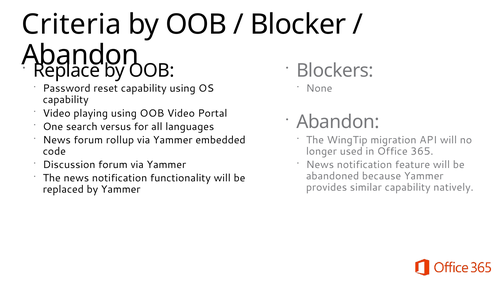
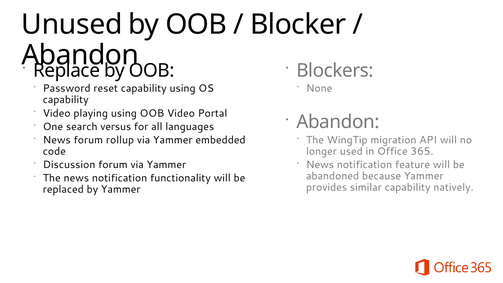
Criteria: Criteria -> Unused
